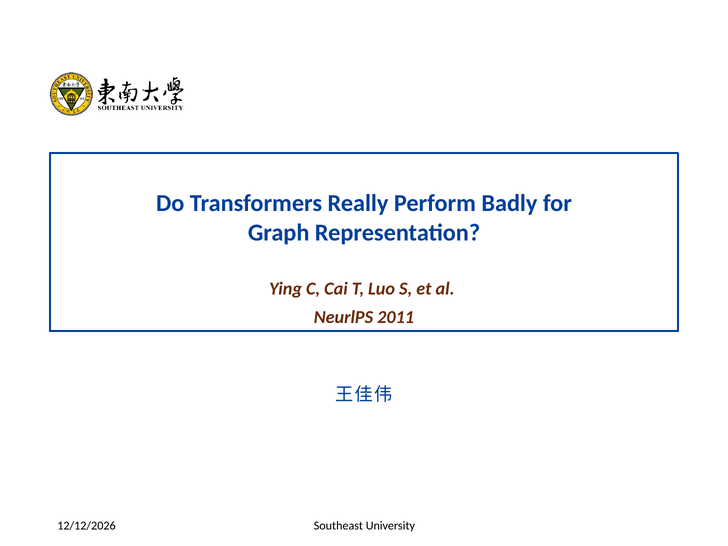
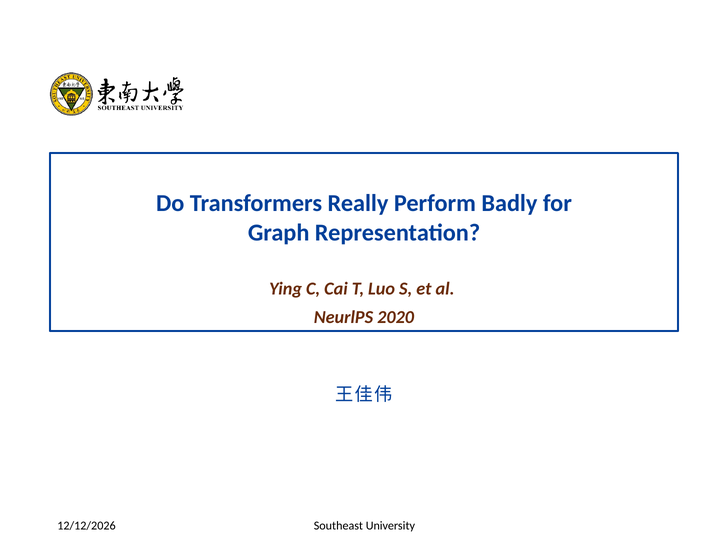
2011: 2011 -> 2020
